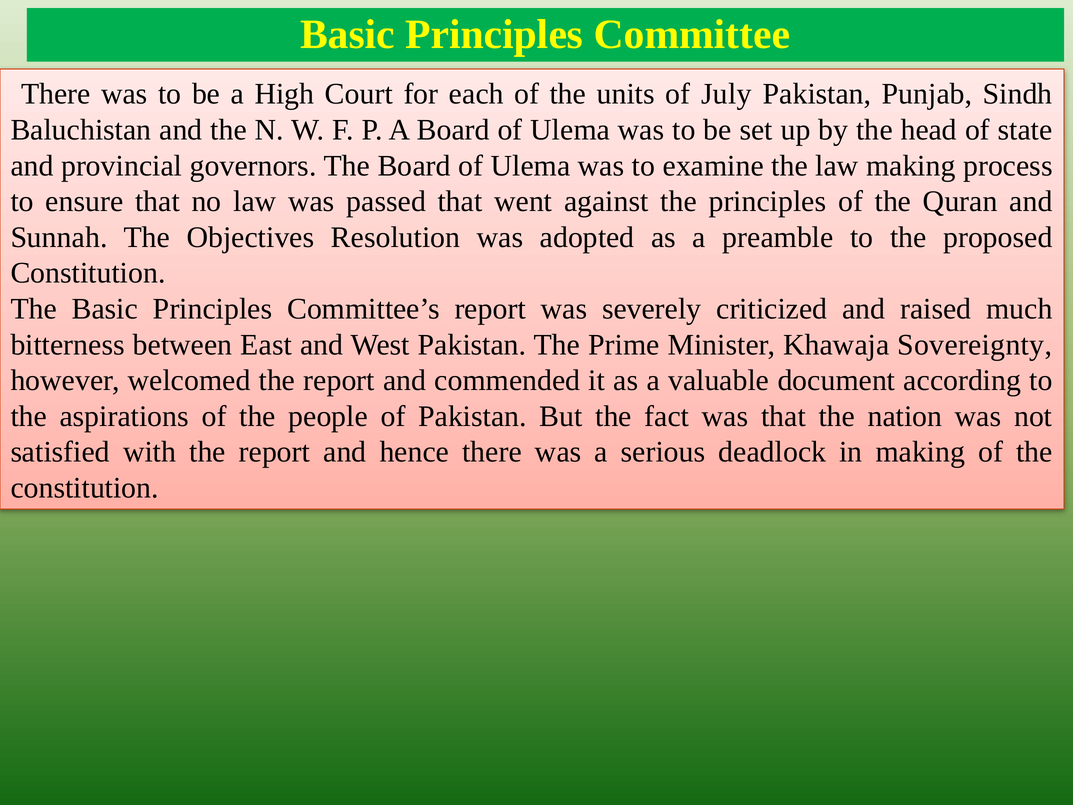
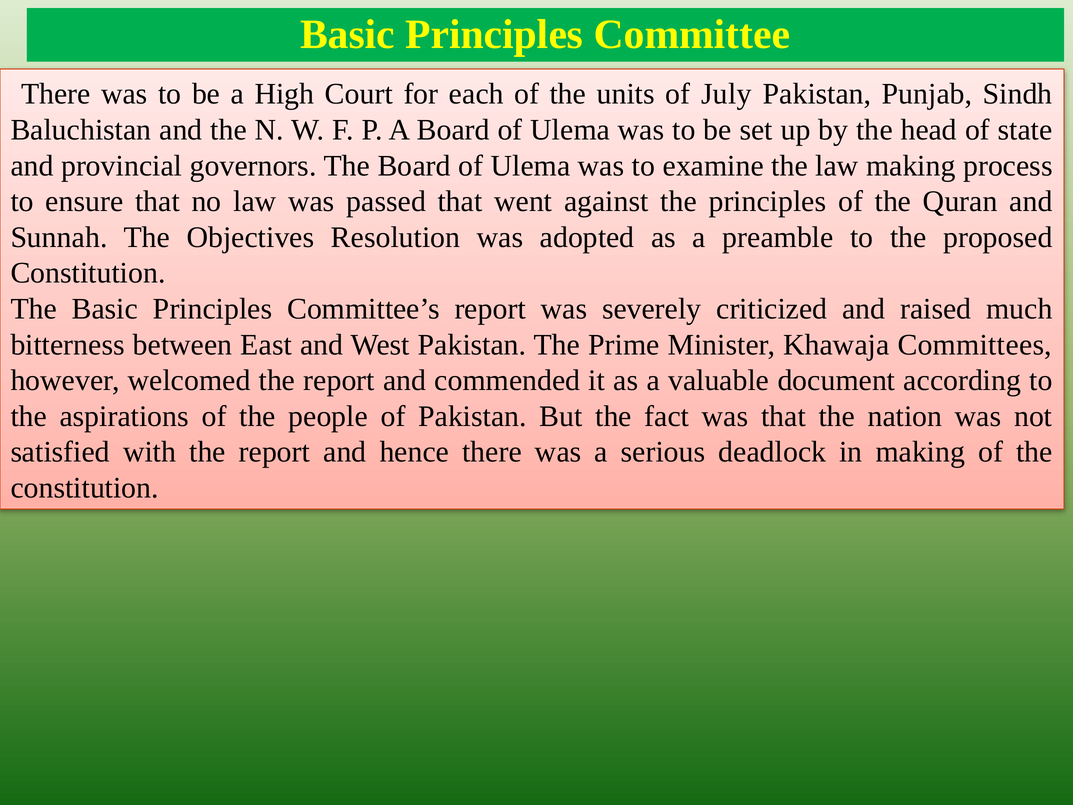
Sovereignty: Sovereignty -> Committees
